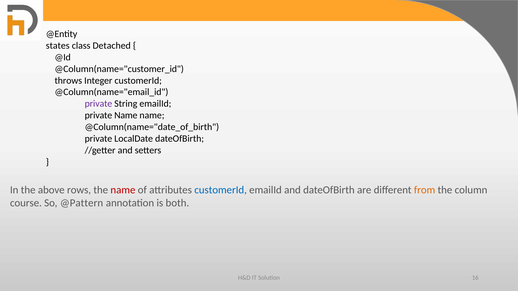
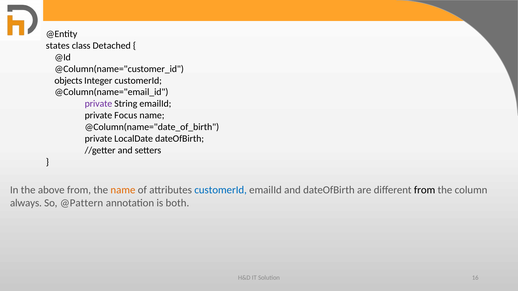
throws: throws -> objects
private Name: Name -> Focus
above rows: rows -> from
name at (123, 190) colour: red -> orange
from at (425, 190) colour: orange -> black
course: course -> always
